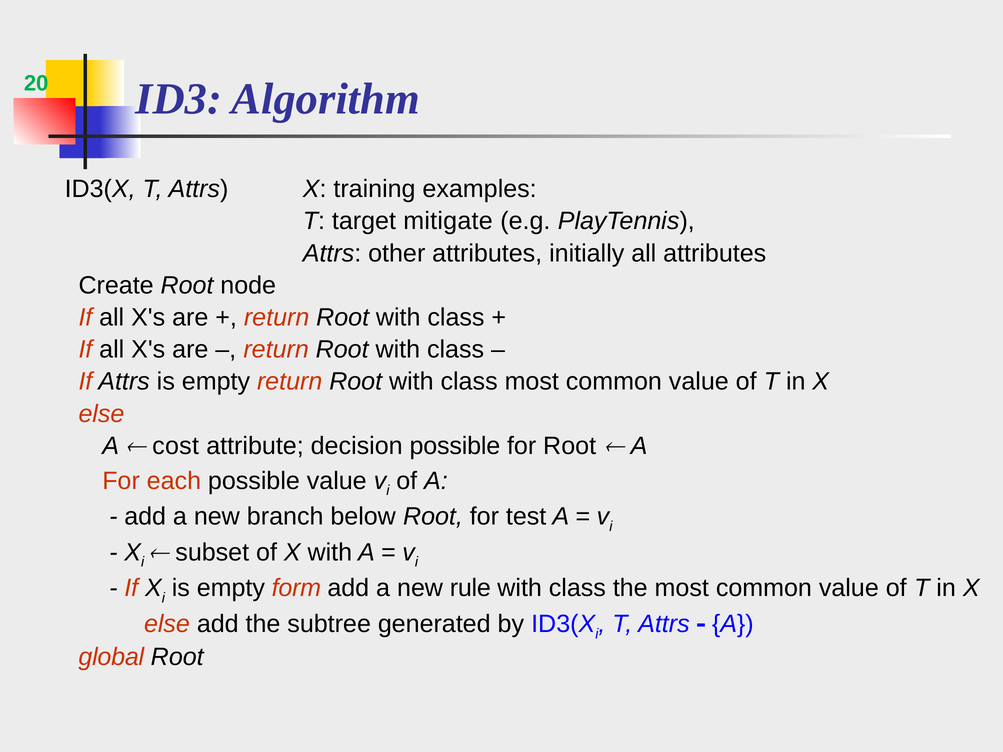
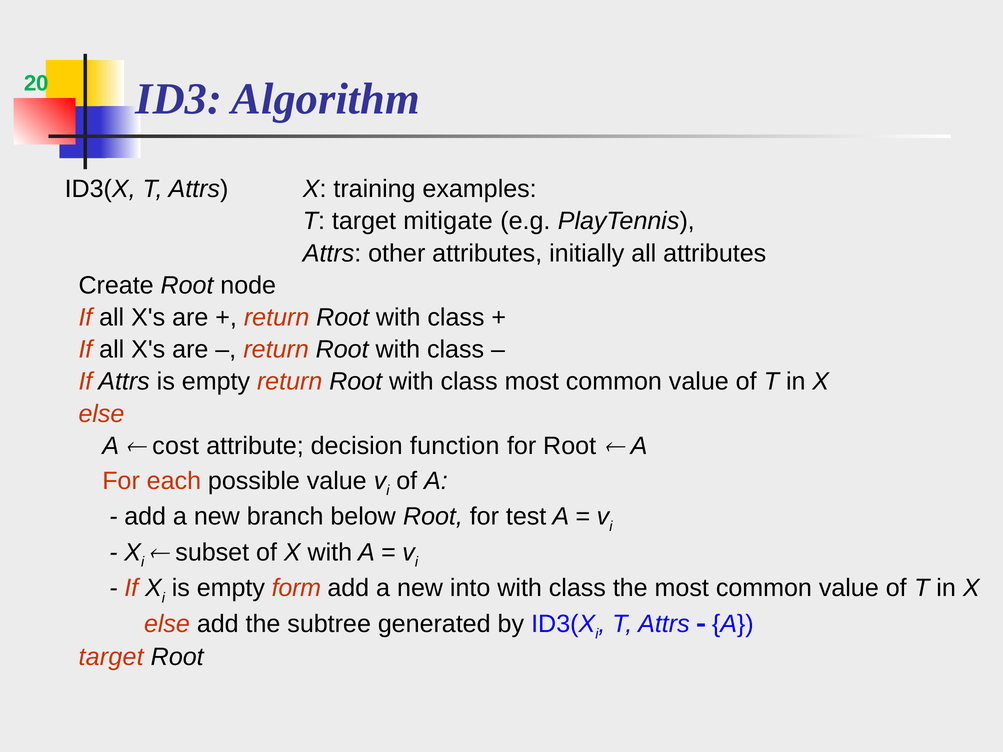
decision possible: possible -> function
rule: rule -> into
global at (111, 657): global -> target
